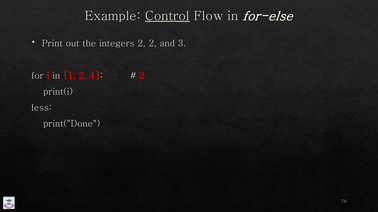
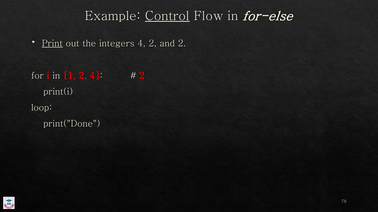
Print underline: none -> present
integers 2: 2 -> 4
and 3: 3 -> 2
less: less -> loop
